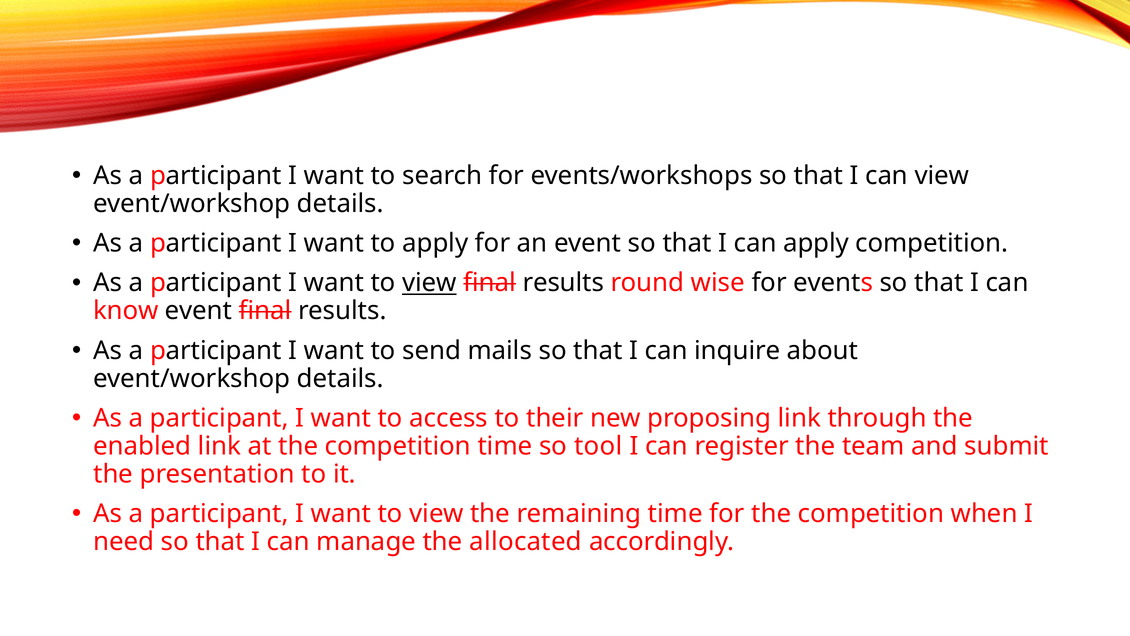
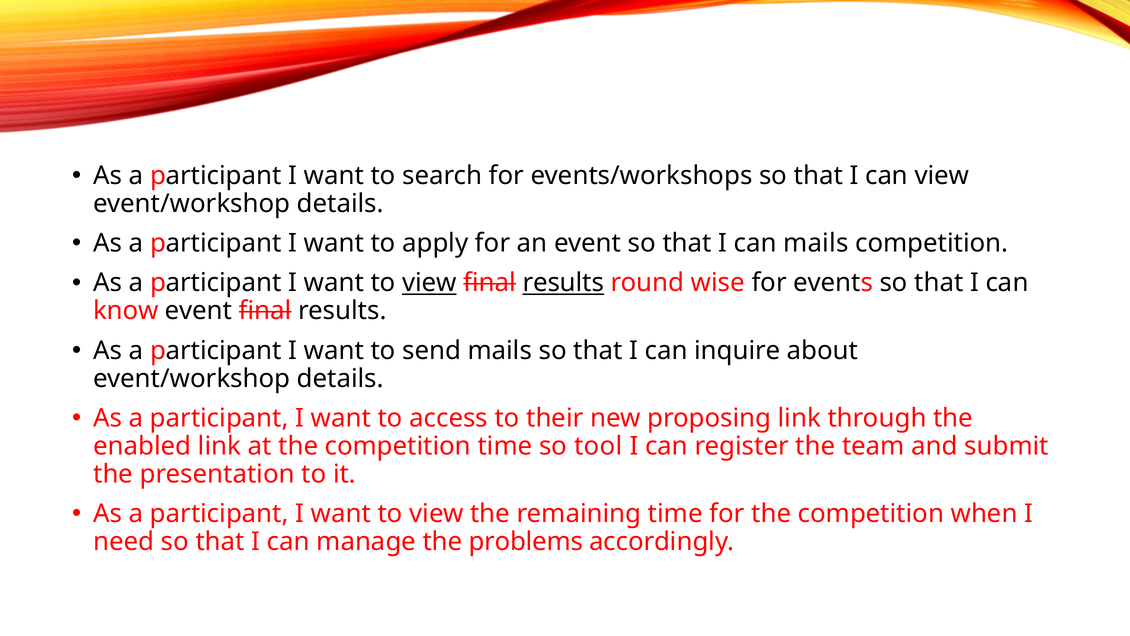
can apply: apply -> mails
results at (563, 283) underline: none -> present
allocated: allocated -> problems
